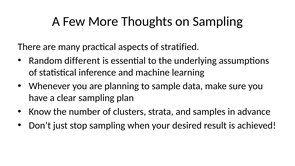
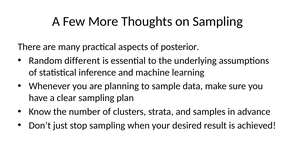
stratified: stratified -> posterior
